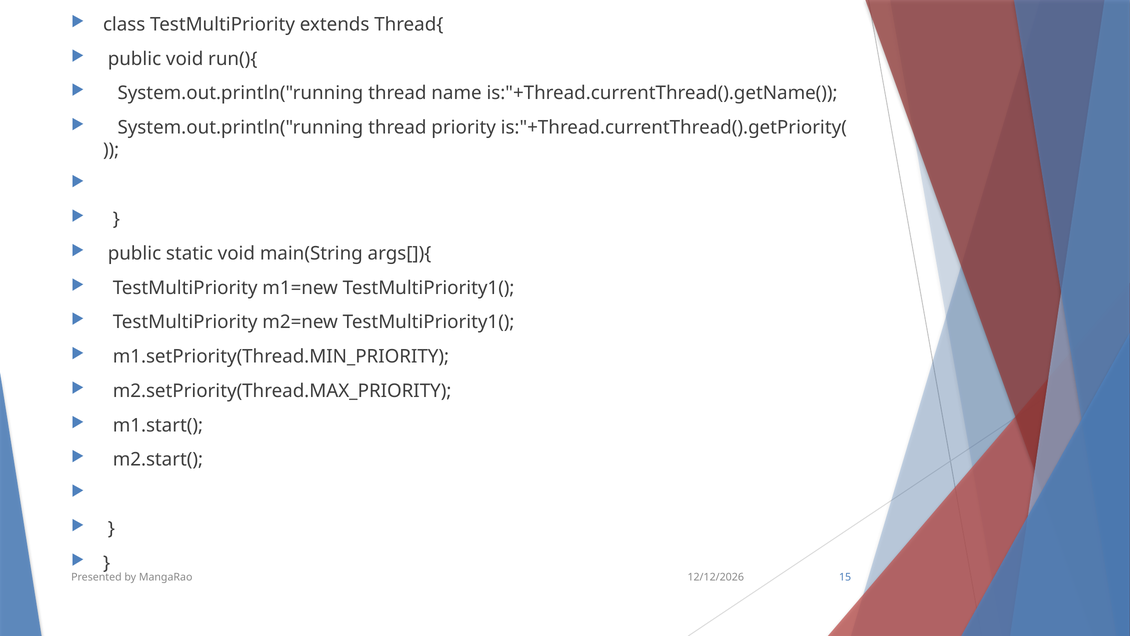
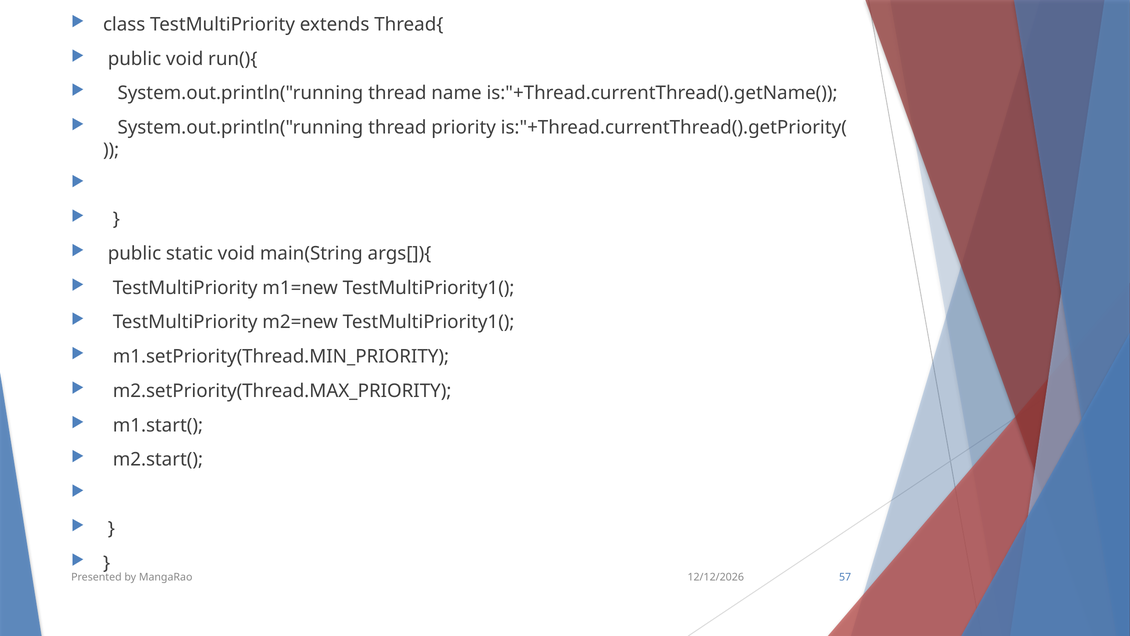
15: 15 -> 57
